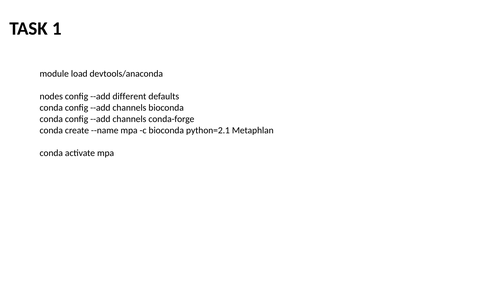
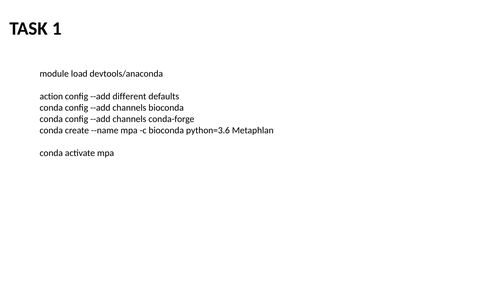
nodes: nodes -> action
python=2.1: python=2.1 -> python=3.6
